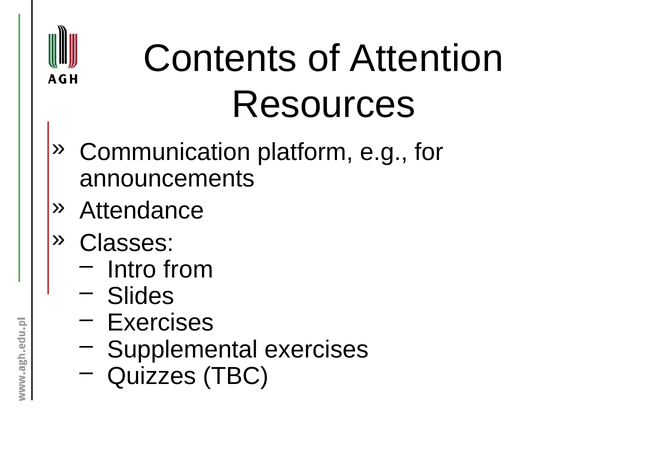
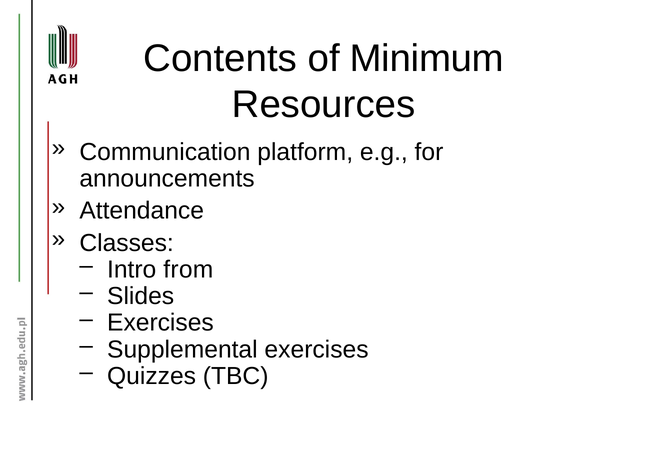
Attention: Attention -> Minimum
